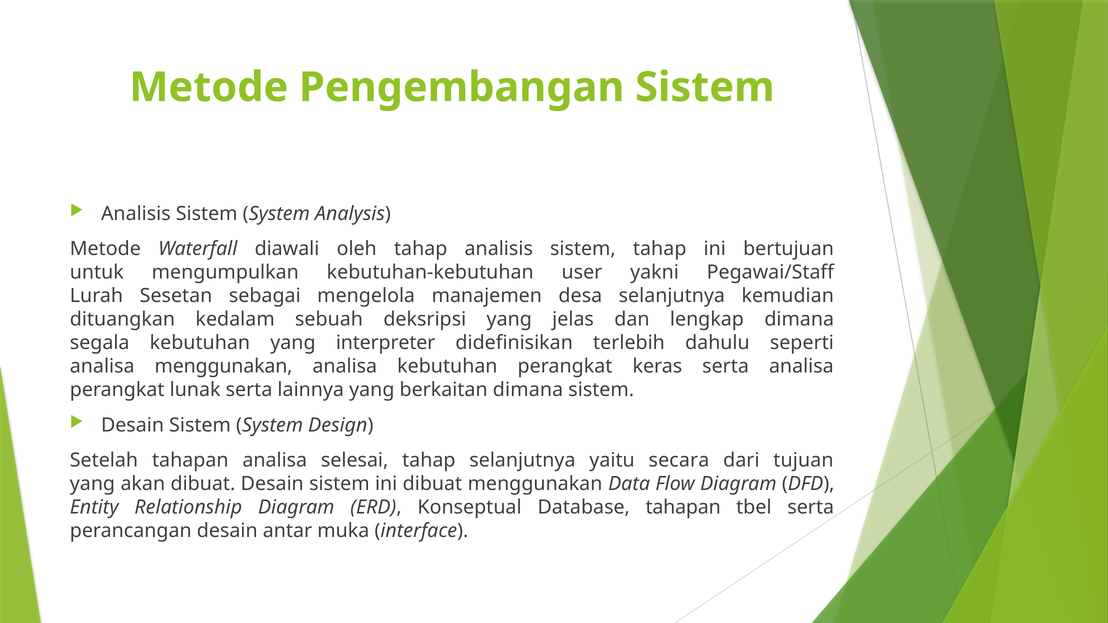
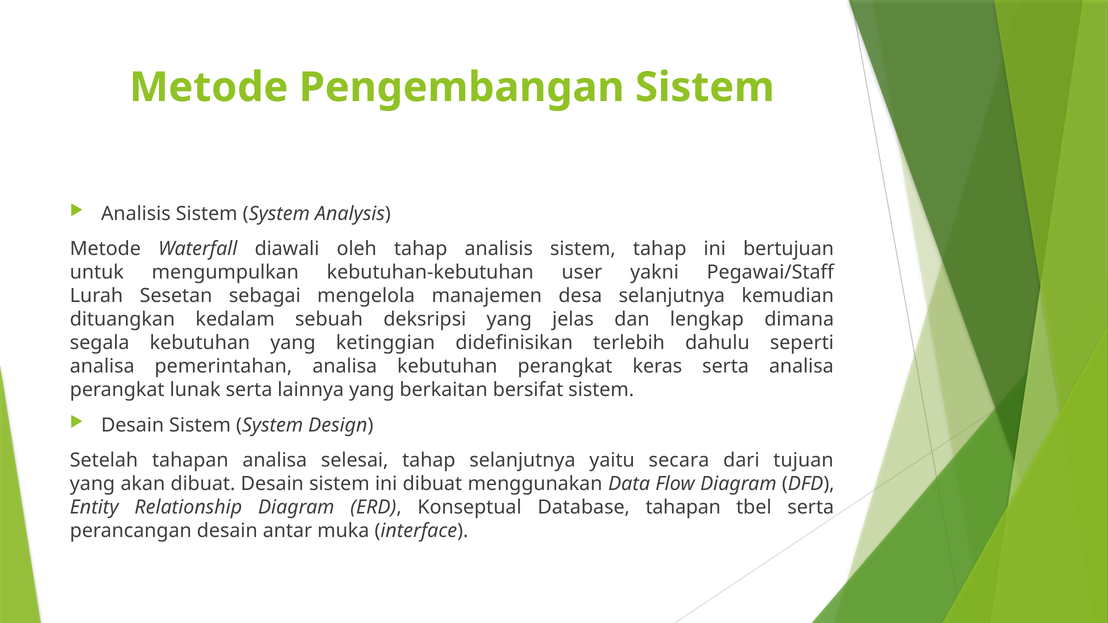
interpreter: interpreter -> ketinggian
analisa menggunakan: menggunakan -> pemerintahan
berkaitan dimana: dimana -> bersifat
